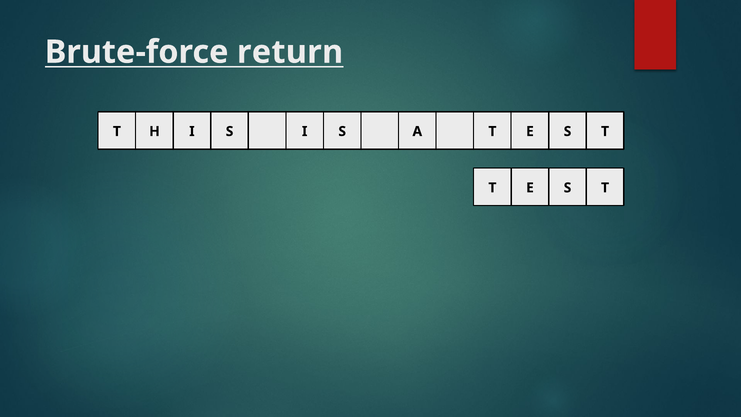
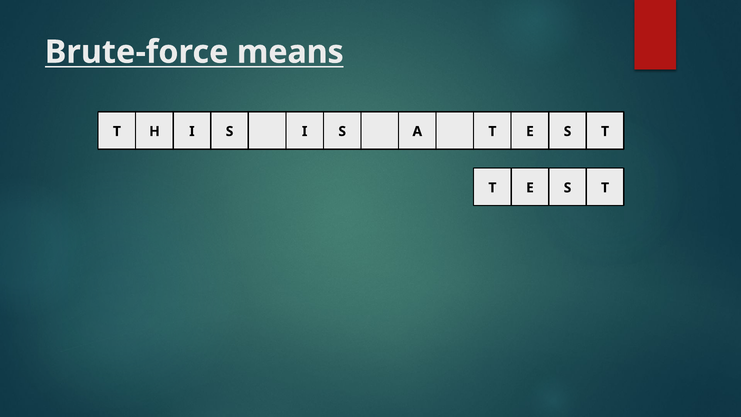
return: return -> means
